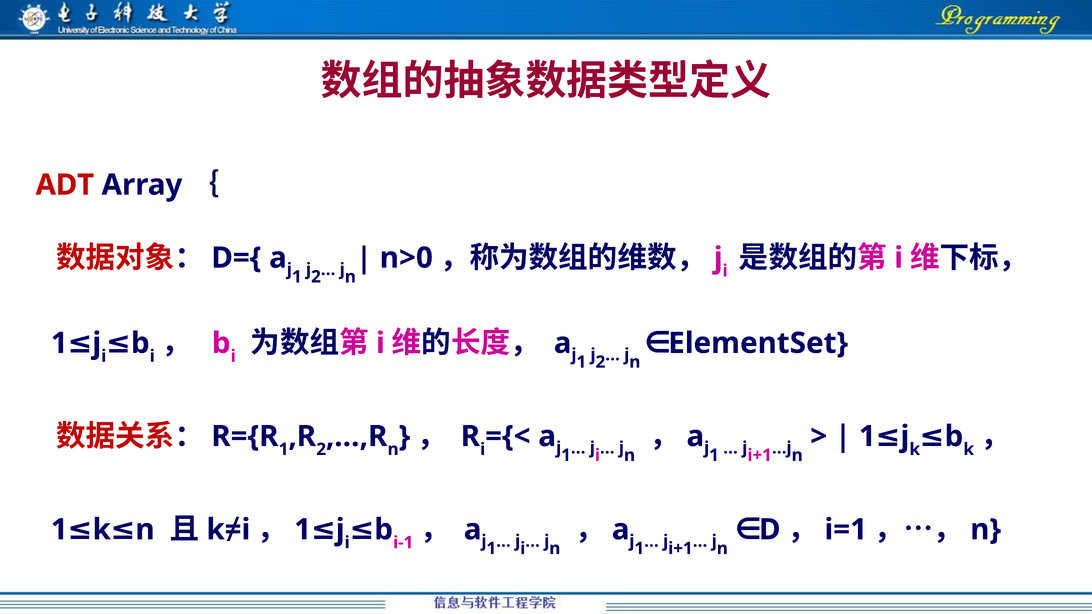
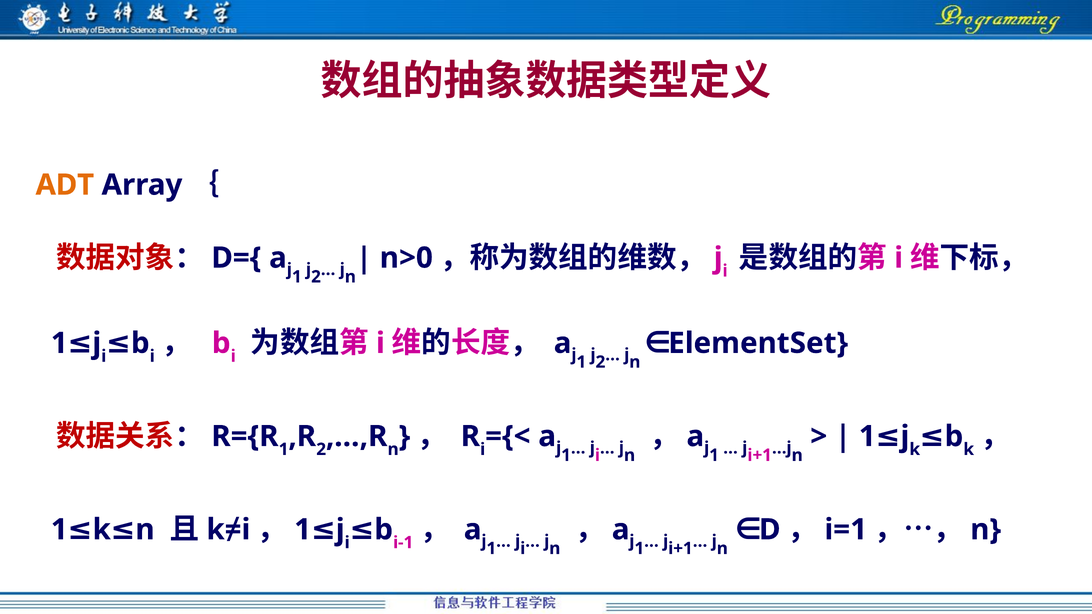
ADT colour: red -> orange
